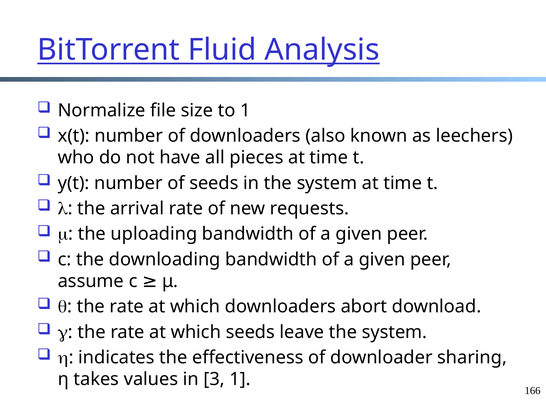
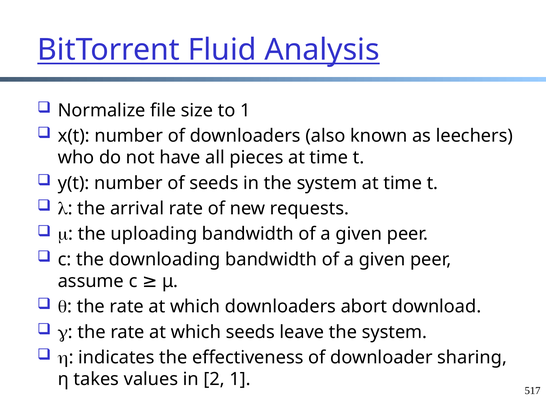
3: 3 -> 2
166: 166 -> 517
